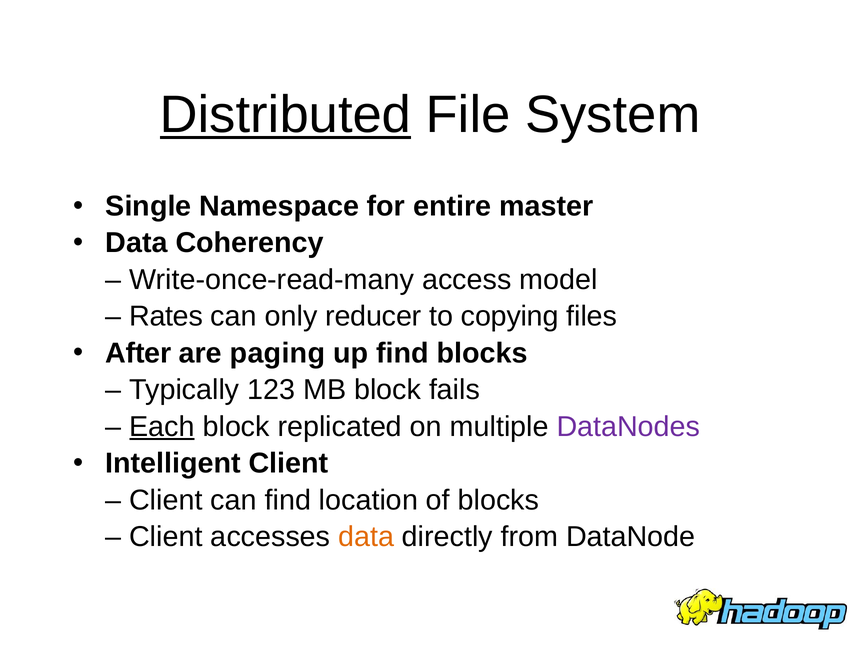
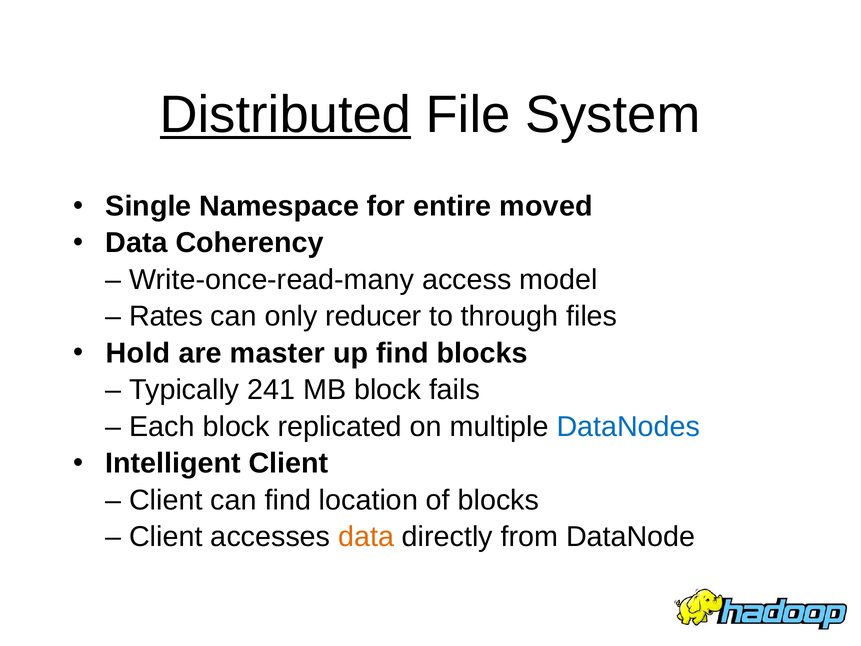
master: master -> moved
copying: copying -> through
After: After -> Hold
paging: paging -> master
123: 123 -> 241
Each underline: present -> none
DataNodes colour: purple -> blue
